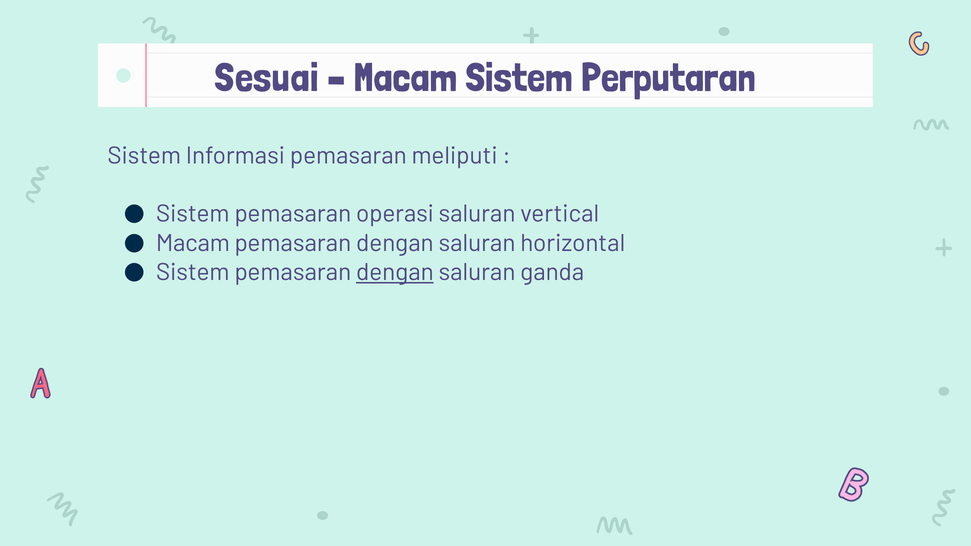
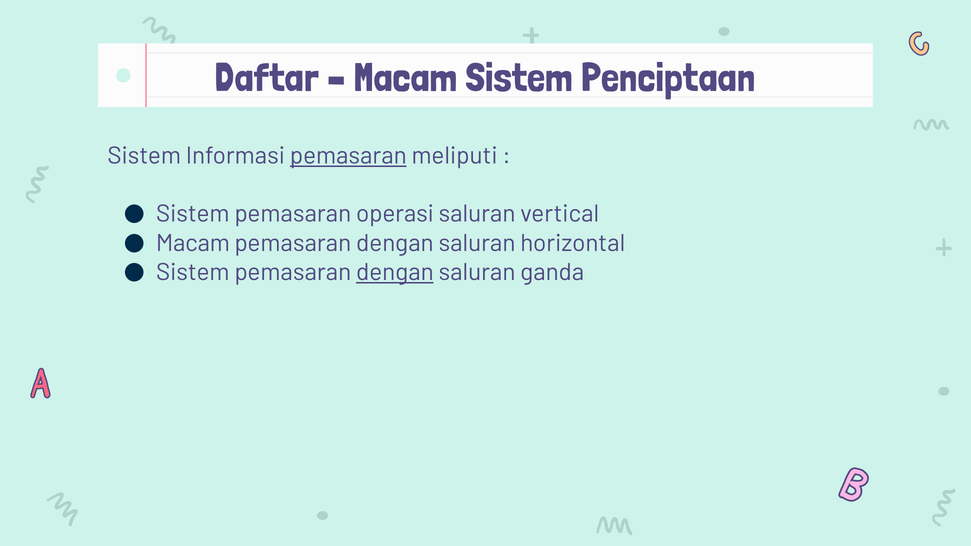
Sesuai: Sesuai -> Daftar
Perputaran: Perputaran -> Penciptaan
pemasaran at (348, 156) underline: none -> present
